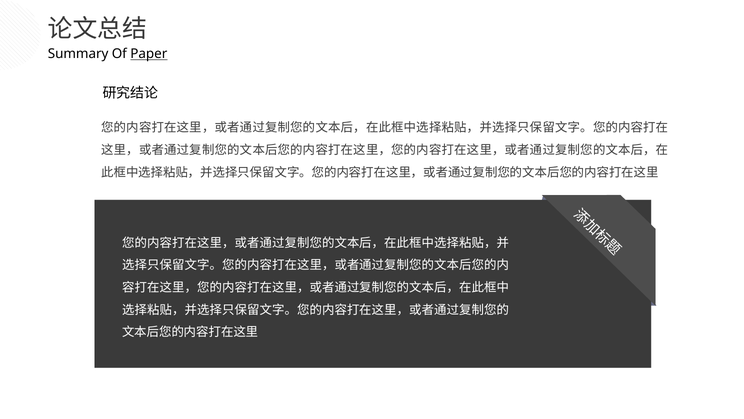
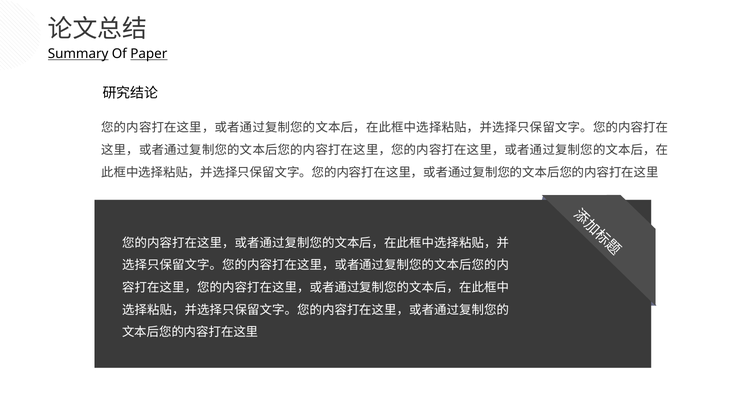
Summary underline: none -> present
